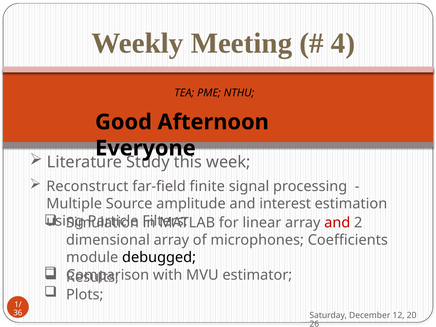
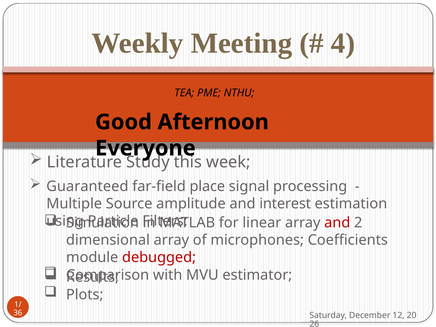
Reconstruct: Reconstruct -> Guaranteed
finite: finite -> place
debugged colour: black -> red
